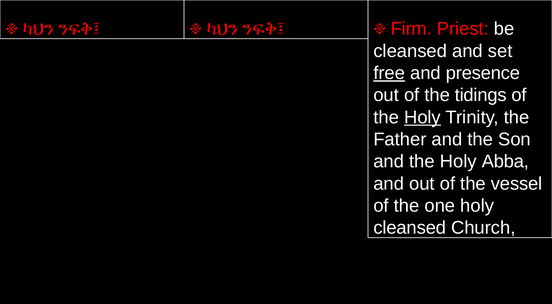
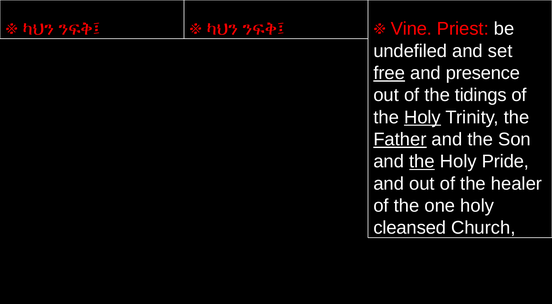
Firm: Firm -> Vine
cleansed at (410, 51): cleansed -> undefiled
Father underline: none -> present
the at (422, 161) underline: none -> present
Abba: Abba -> Pride
vessel: vessel -> healer
